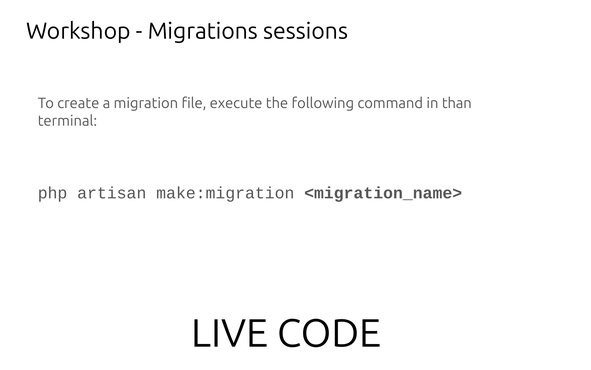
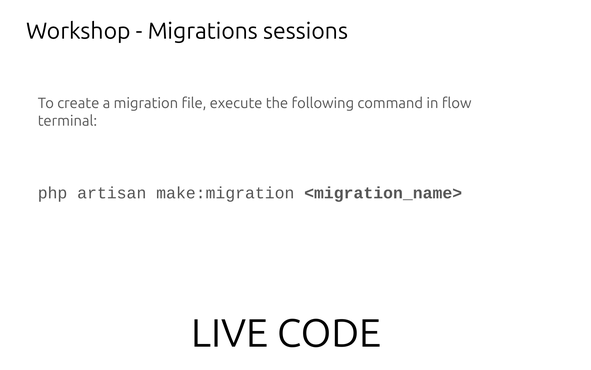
than: than -> flow
